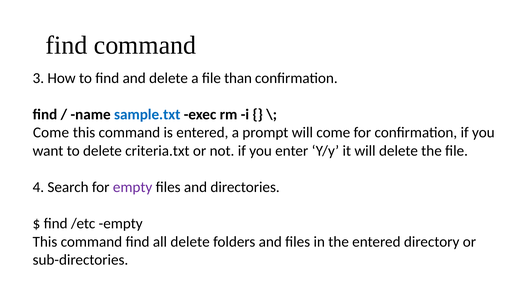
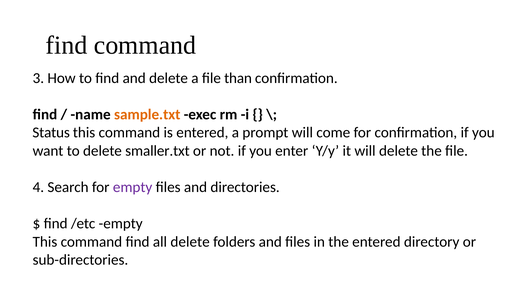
sample.txt colour: blue -> orange
Come at (51, 133): Come -> Status
criteria.txt: criteria.txt -> smaller.txt
